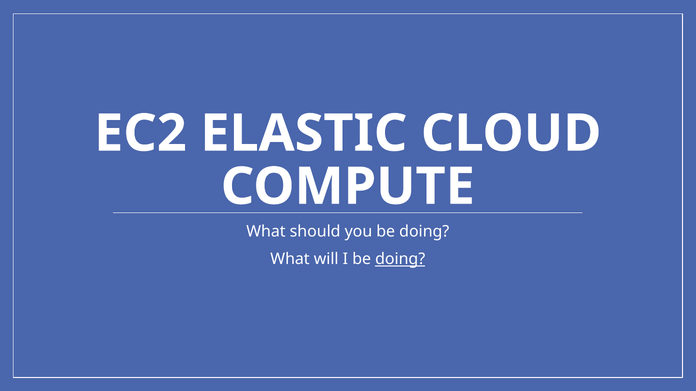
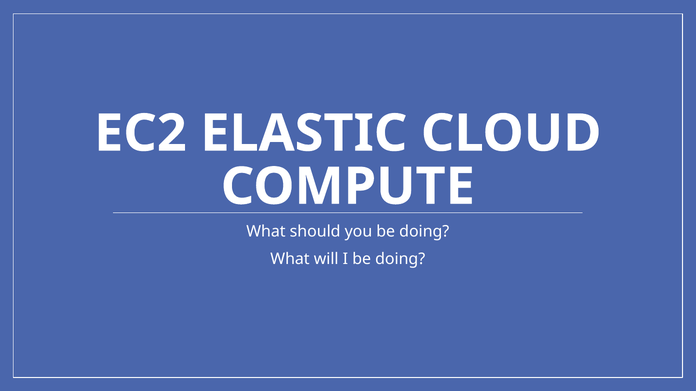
doing at (400, 259) underline: present -> none
